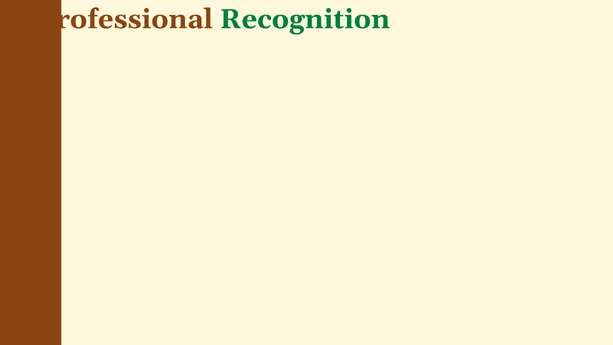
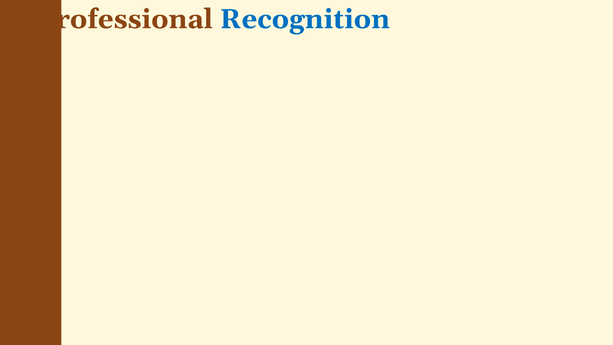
Recognition colour: green -> blue
